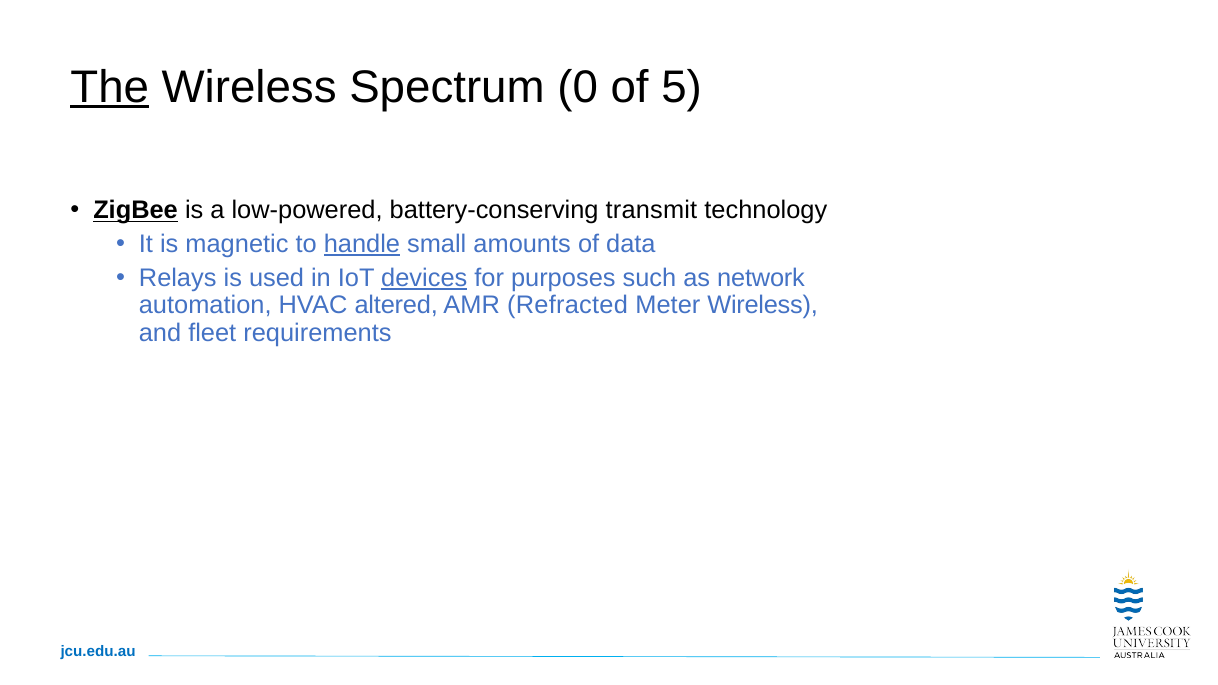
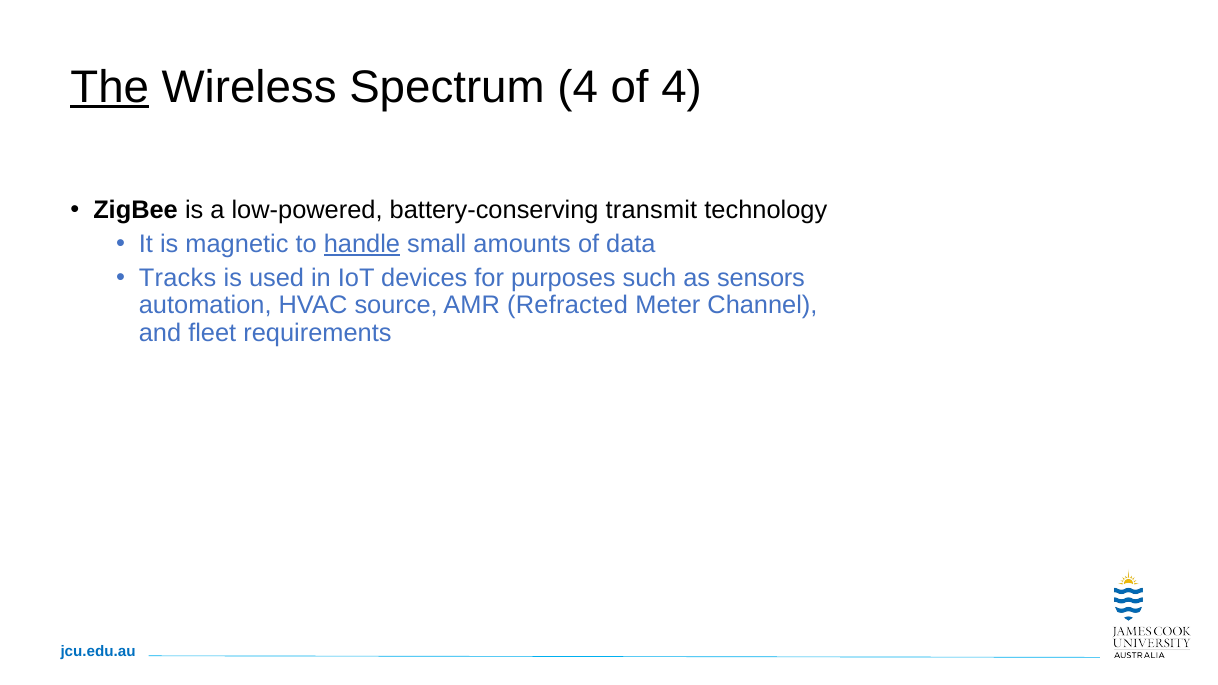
Spectrum 0: 0 -> 4
of 5: 5 -> 4
ZigBee underline: present -> none
Relays: Relays -> Tracks
devices underline: present -> none
network: network -> sensors
altered: altered -> source
Meter Wireless: Wireless -> Channel
